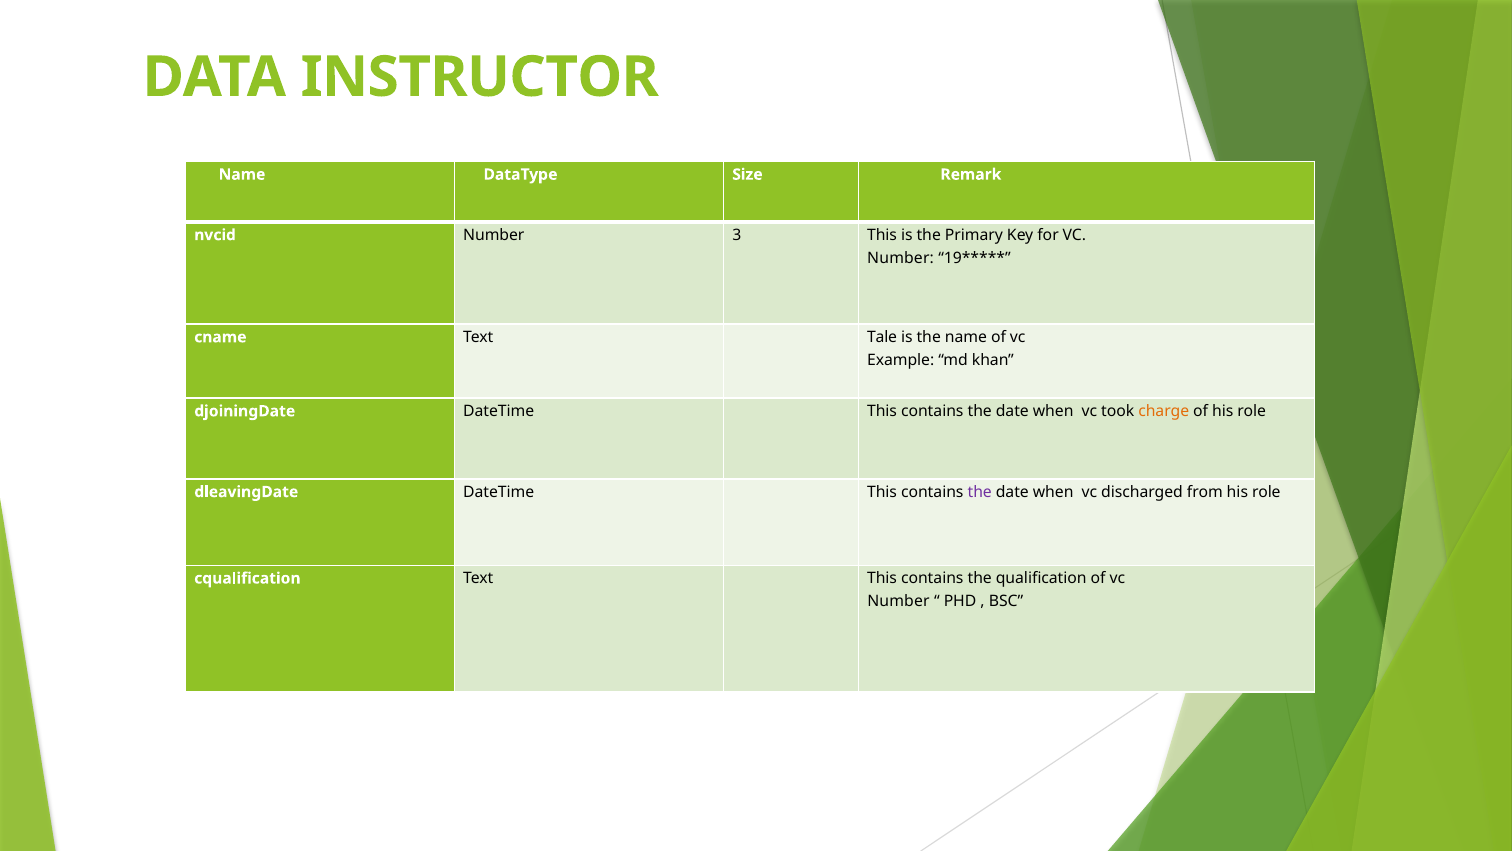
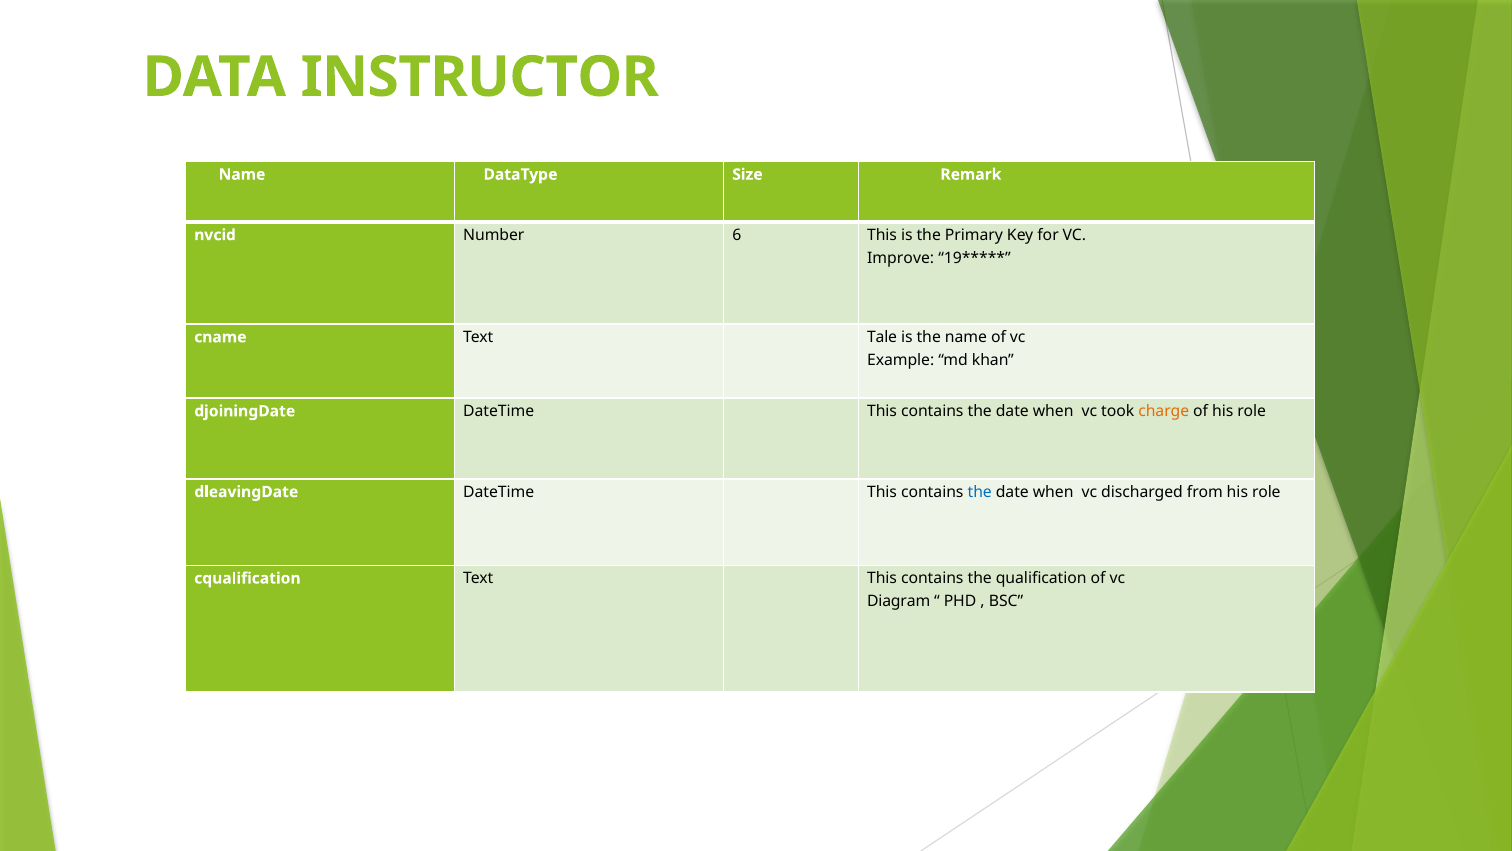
3: 3 -> 6
Number at (901, 258): Number -> Improve
the at (980, 492) colour: purple -> blue
Number at (898, 601): Number -> Diagram
